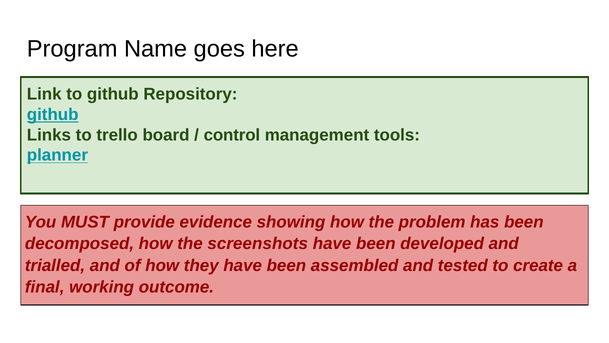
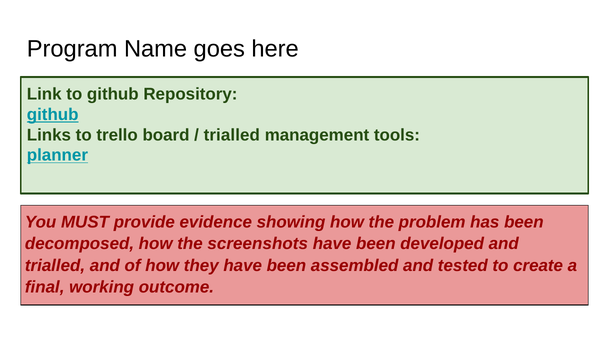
control at (232, 135): control -> trialled
